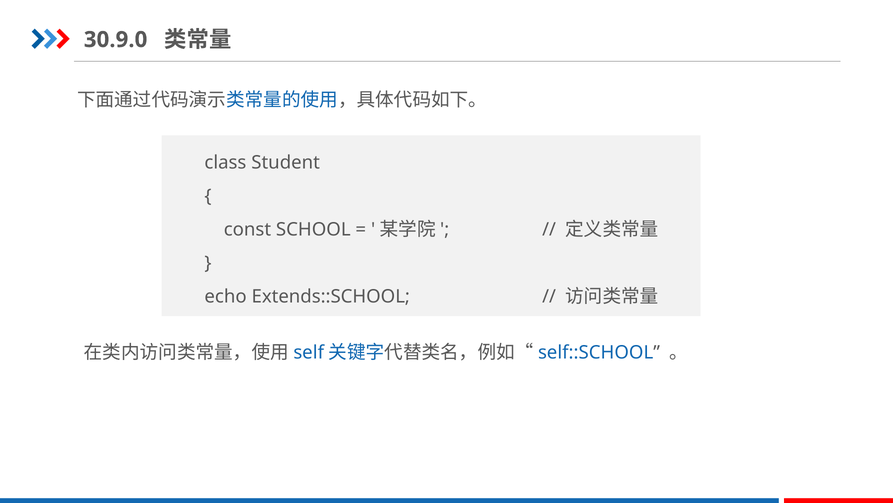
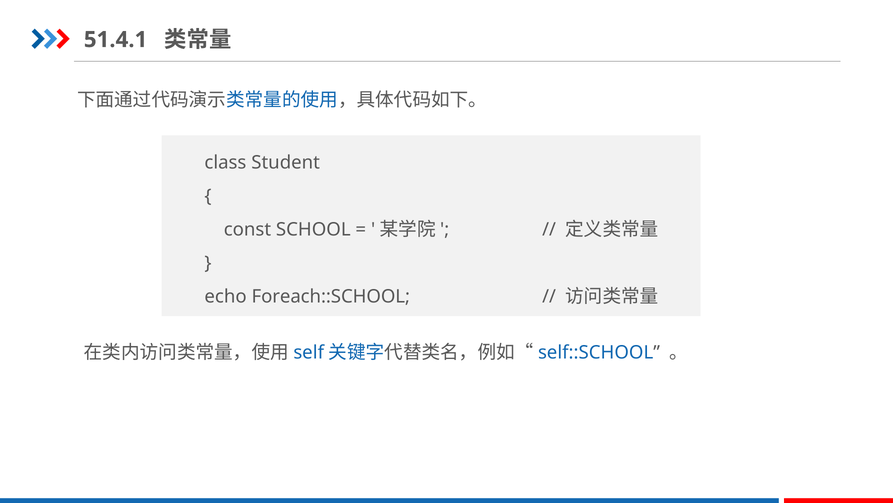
30.9.0: 30.9.0 -> 51.4.1
Extends::SCHOOL: Extends::SCHOOL -> Foreach::SCHOOL
